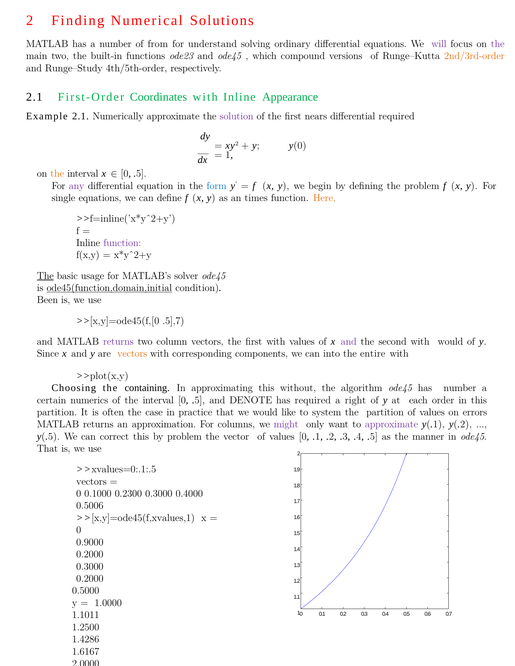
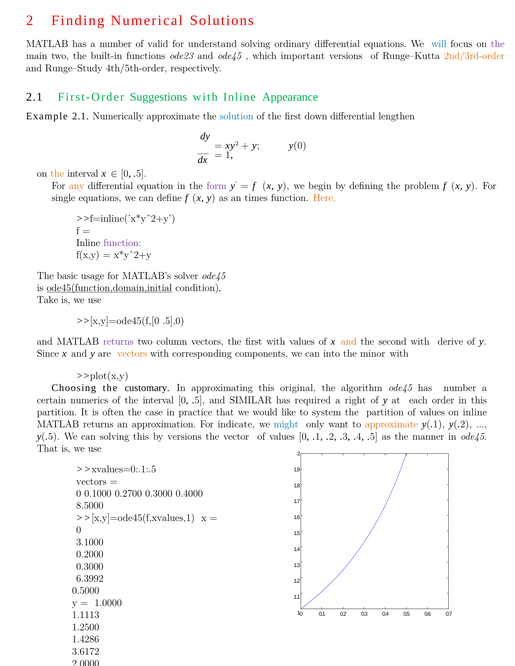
from: from -> valid
will colour: purple -> blue
compound: compound -> important
Coordinates: Coordinates -> Suggestions
solution colour: purple -> blue
nears: nears -> down
differential required: required -> lengthen
any colour: purple -> orange
form colour: blue -> purple
The at (45, 276) underline: present -> none
Been: Been -> Take
.5],7: .5],7 -> .5],0
and at (349, 342) colour: purple -> orange
with would: would -> derive
entire: entire -> minor
containing: containing -> customary
without: without -> original
DENOTE: DENOTE -> SIMILAR
on errors: errors -> inline
columns: columns -> indicate
might colour: purple -> blue
approximate at (392, 425) colour: purple -> orange
can correct: correct -> solving
by problem: problem -> versions
0.2300: 0.2300 -> 0.2700
0.5006: 0.5006 -> 8.5000
0.9000: 0.9000 -> 3.1000
0.2000 at (90, 579): 0.2000 -> 6.3992
1.1011: 1.1011 -> 1.1113
1.6167: 1.6167 -> 3.6172
